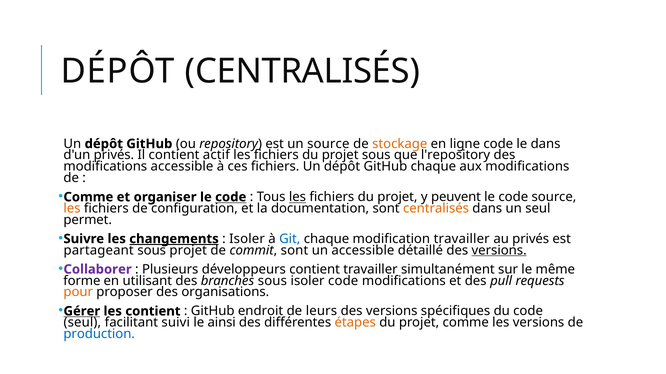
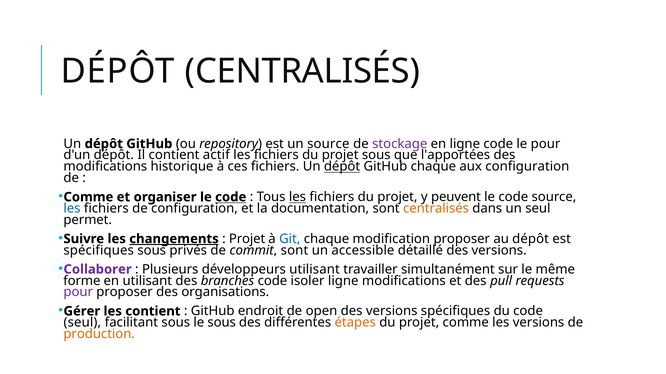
stockage colour: orange -> purple
le dans: dans -> pour
d'un privés: privés -> dépôt
l'repository: l'repository -> l'apportées
modifications accessible: accessible -> historique
dépôt at (342, 167) underline: none -> present
aux modifications: modifications -> configuration
les at (72, 209) colour: orange -> blue
Isoler at (247, 239): Isoler -> Projet
modification travailler: travailler -> proposer
au privés: privés -> dépôt
partageant at (99, 251): partageant -> spécifiques
sous projet: projet -> privés
versions at (499, 251) underline: present -> none
développeurs contient: contient -> utilisant
branches sous: sous -> code
isoler code: code -> ligne
pour at (78, 293) colour: orange -> purple
Gérer underline: present -> none
leurs: leurs -> open
facilitant suivi: suivi -> sous
le ainsi: ainsi -> sous
production colour: blue -> orange
